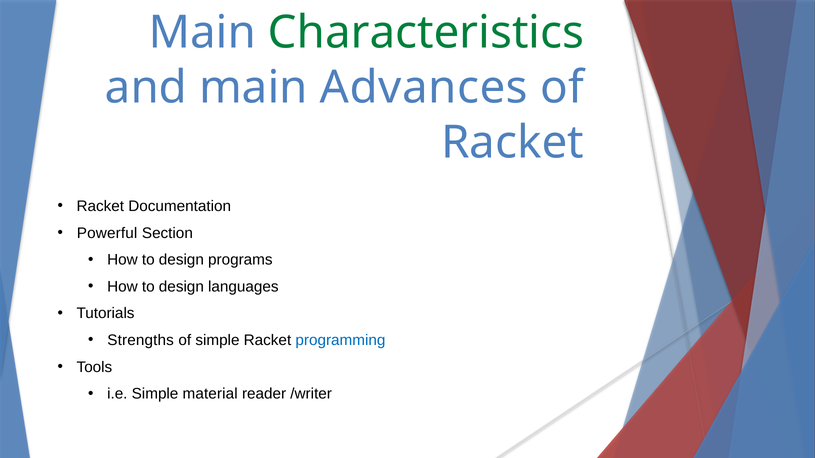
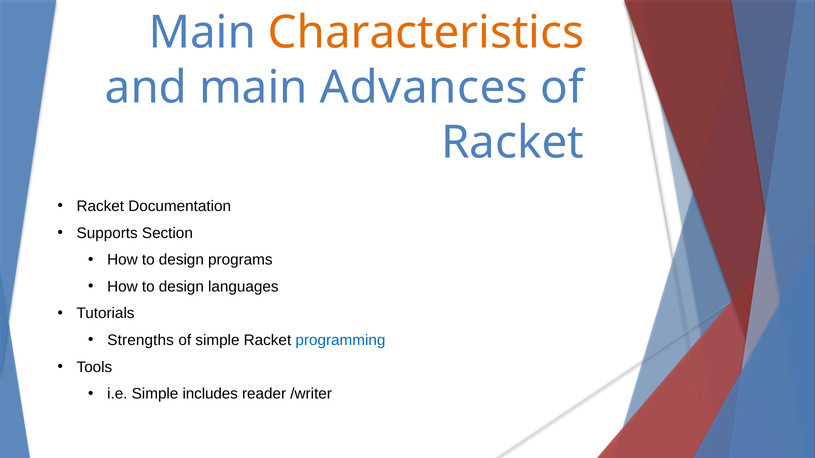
Characteristics colour: green -> orange
Powerful: Powerful -> Supports
material: material -> includes
